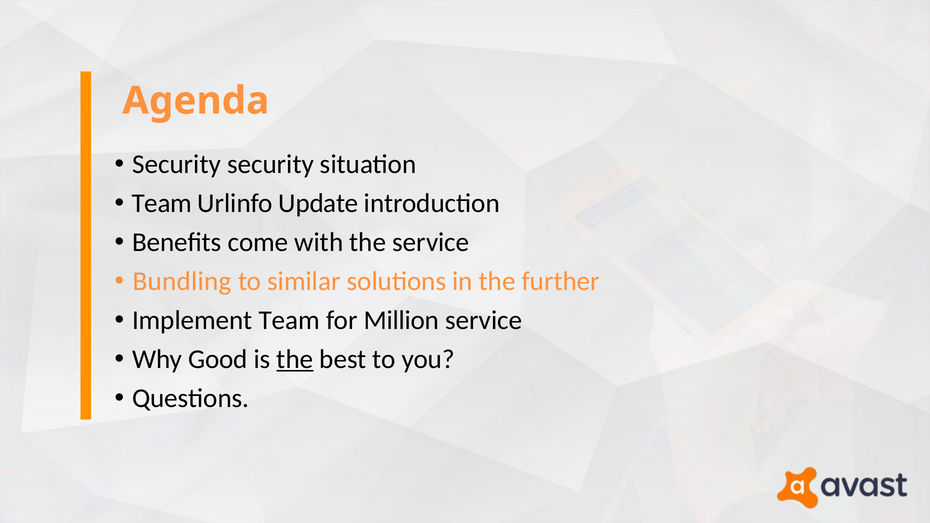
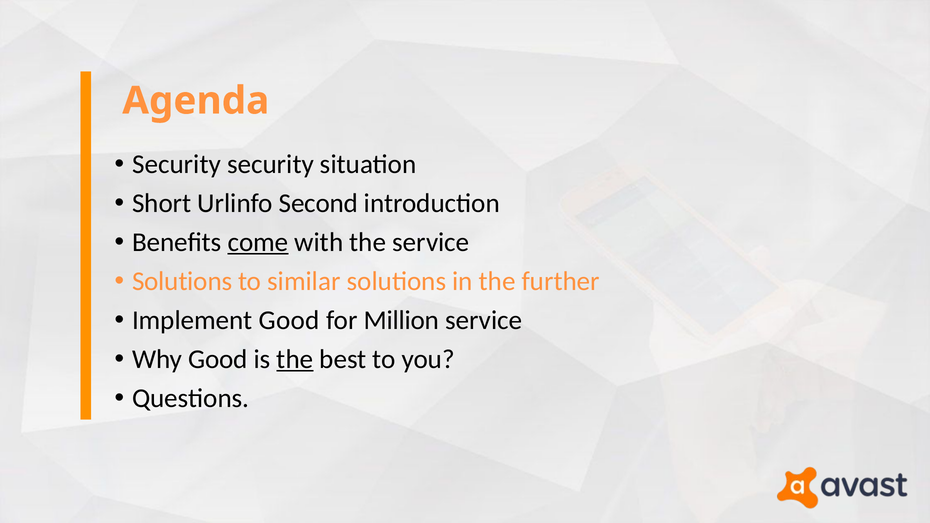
Team at (162, 203): Team -> Short
Update: Update -> Second
come underline: none -> present
Bundling at (182, 281): Bundling -> Solutions
Implement Team: Team -> Good
